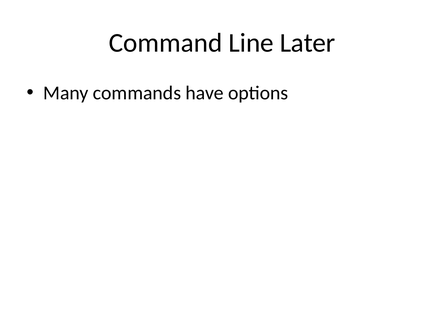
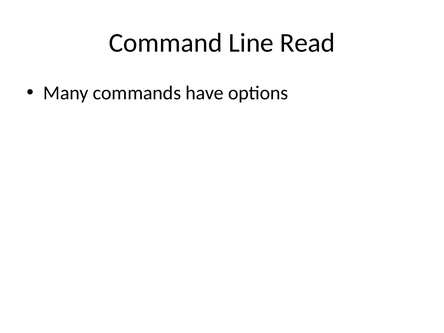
Later: Later -> Read
